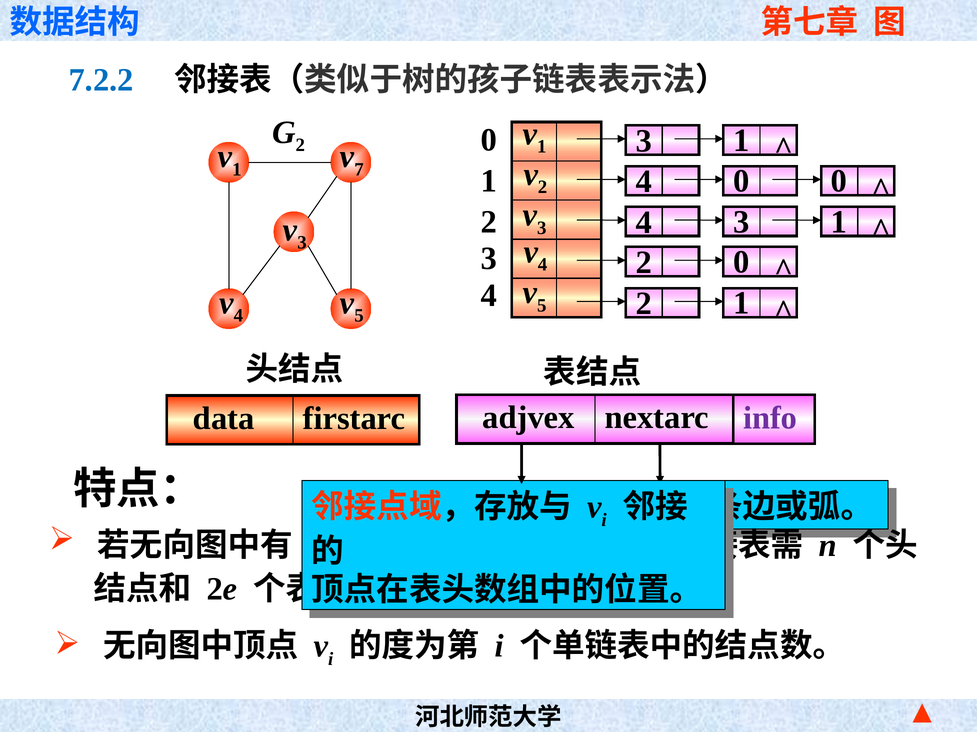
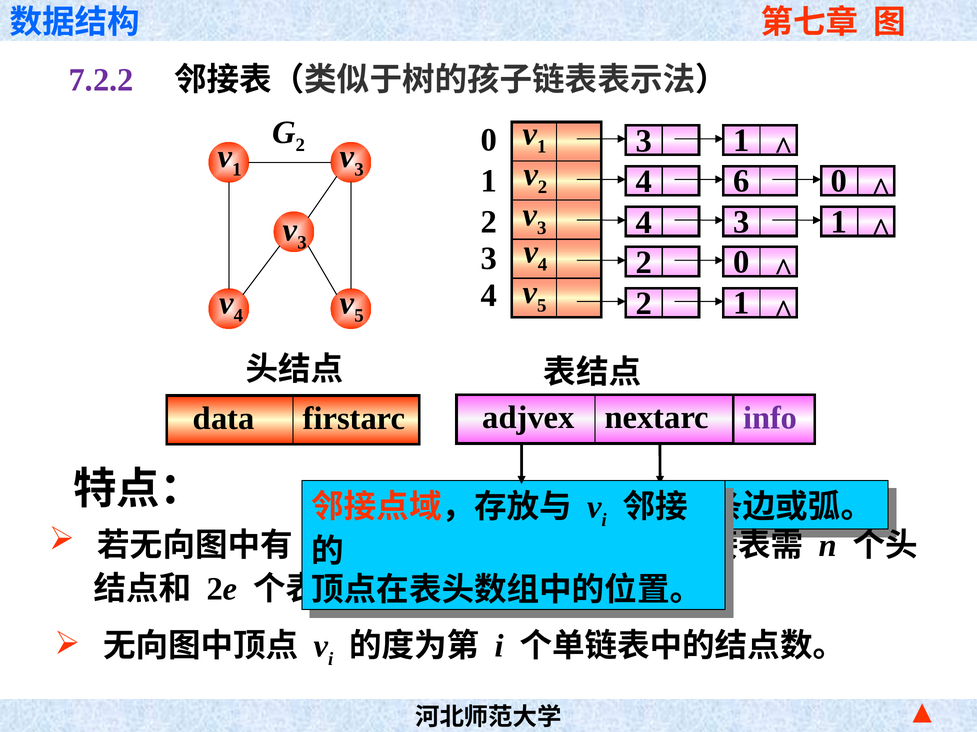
7.2.2 colour: blue -> purple
7 at (359, 170): 7 -> 3
4 0: 0 -> 6
